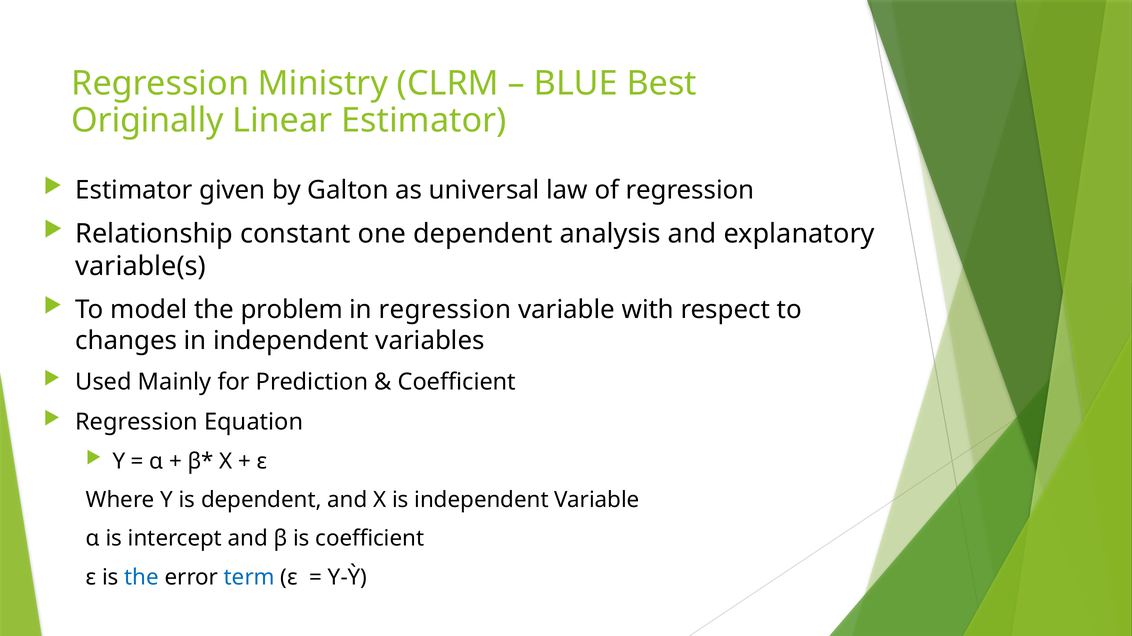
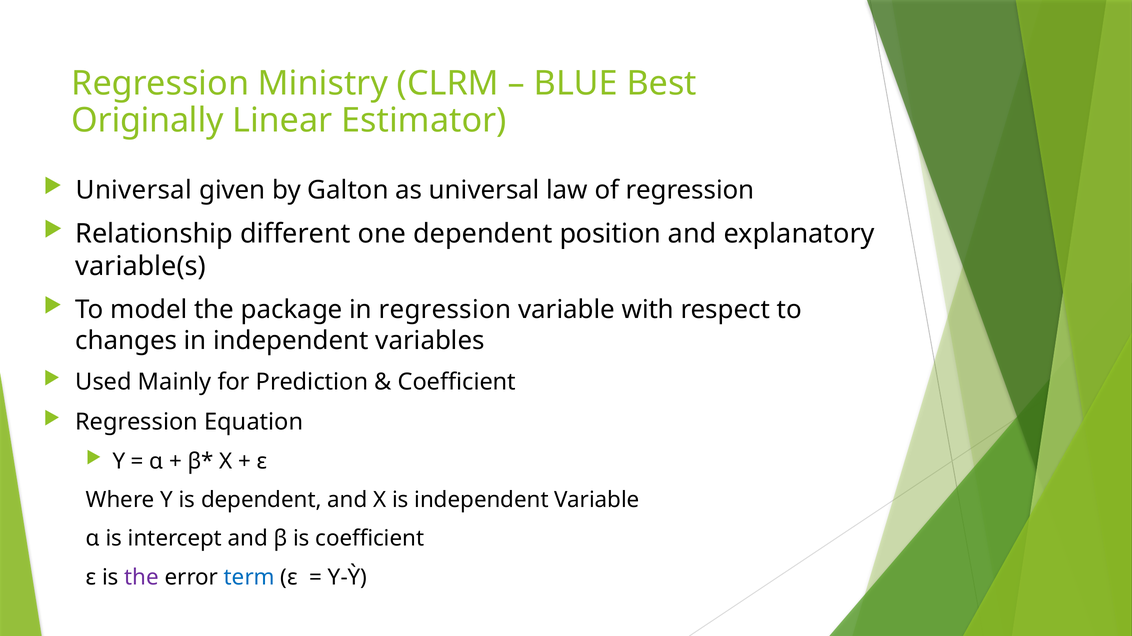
Estimator at (134, 190): Estimator -> Universal
constant: constant -> different
analysis: analysis -> position
problem: problem -> package
the at (142, 578) colour: blue -> purple
